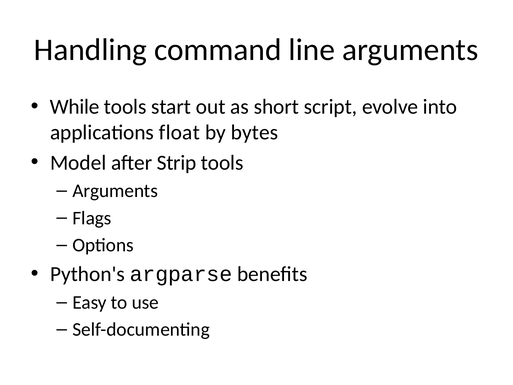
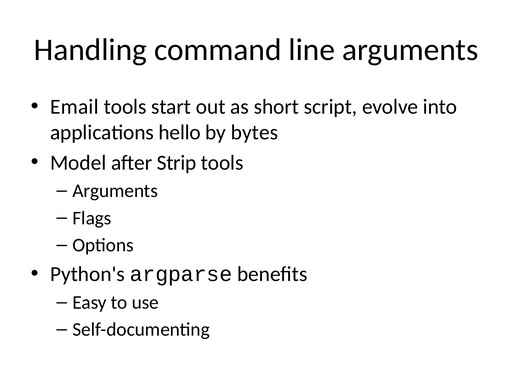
While: While -> Email
float: float -> hello
